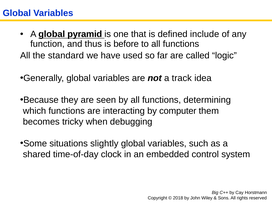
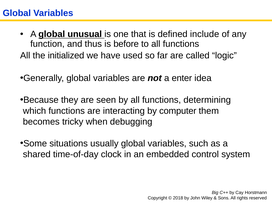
pyramid: pyramid -> unusual
standard: standard -> initialized
track: track -> enter
slightly: slightly -> usually
